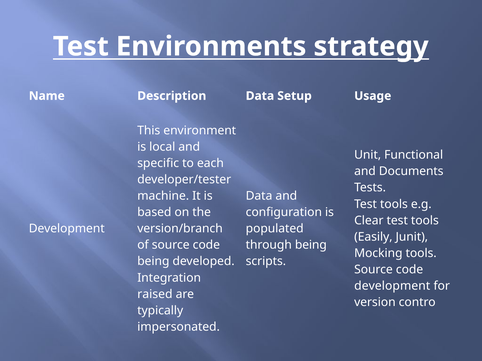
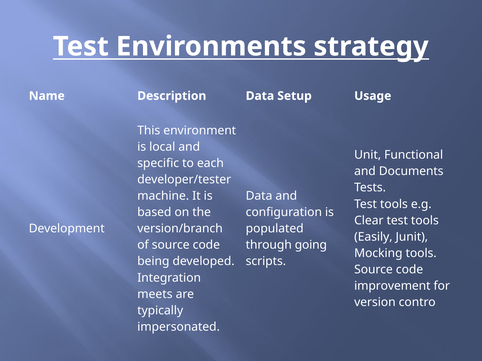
through being: being -> going
development at (392, 286): development -> improvement
raised: raised -> meets
